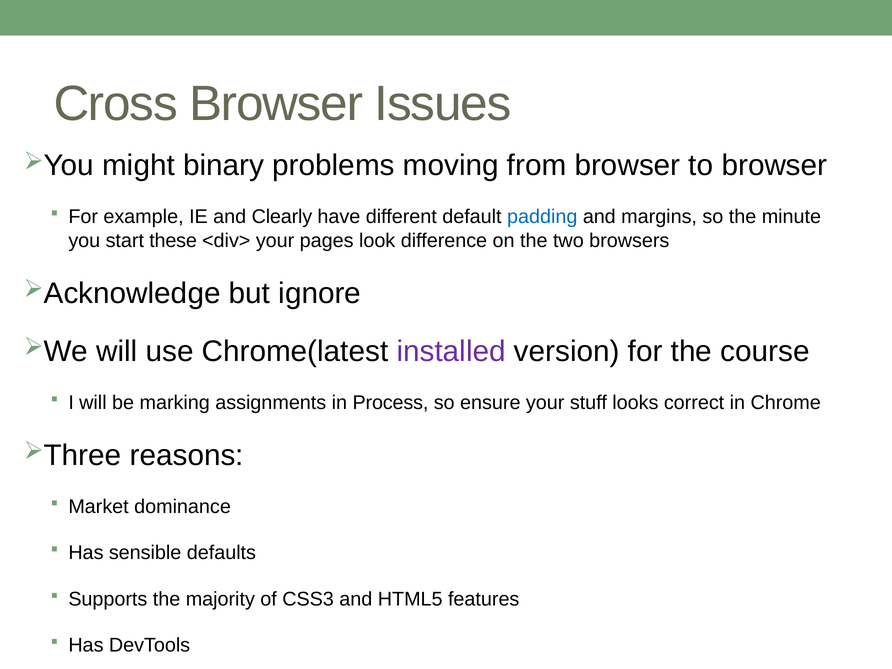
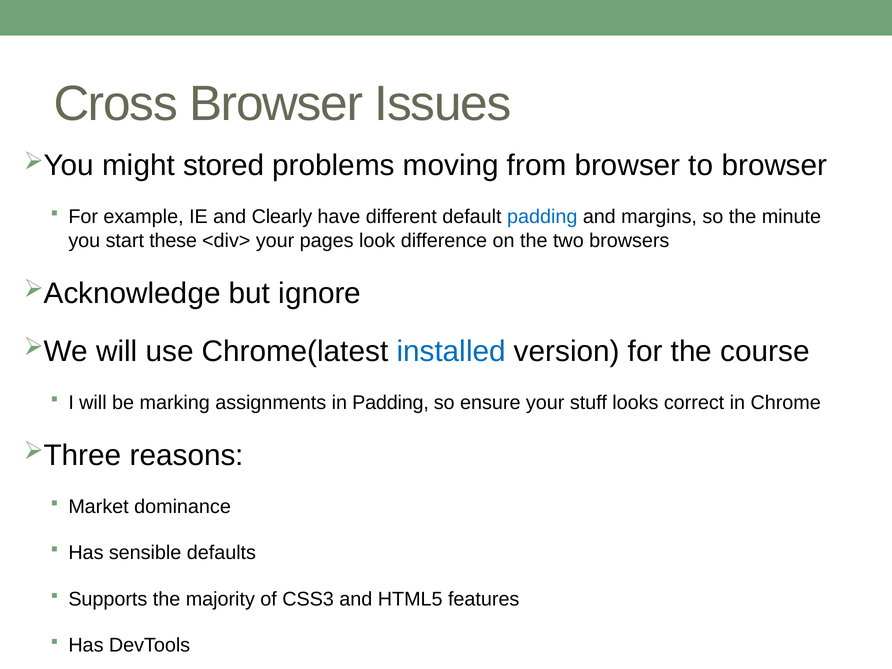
binary: binary -> stored
installed colour: purple -> blue
in Process: Process -> Padding
